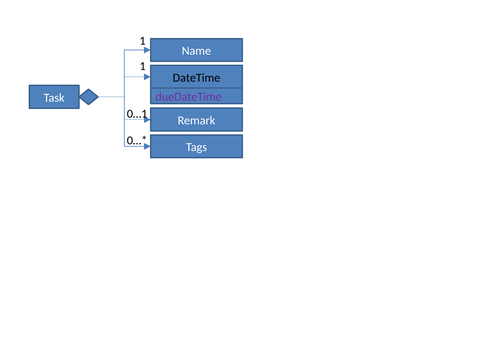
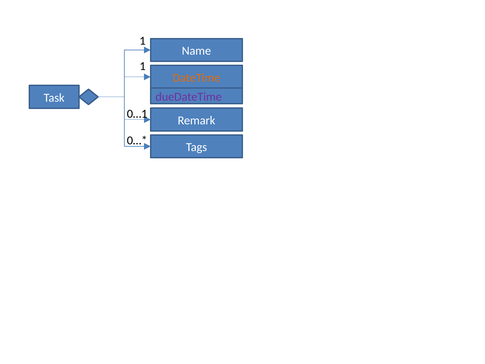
DateTime colour: black -> orange
